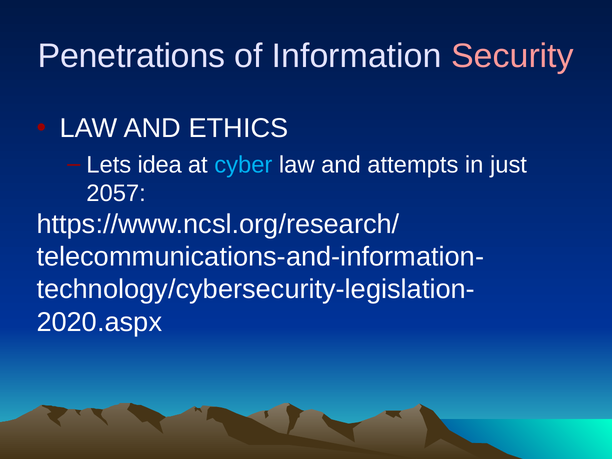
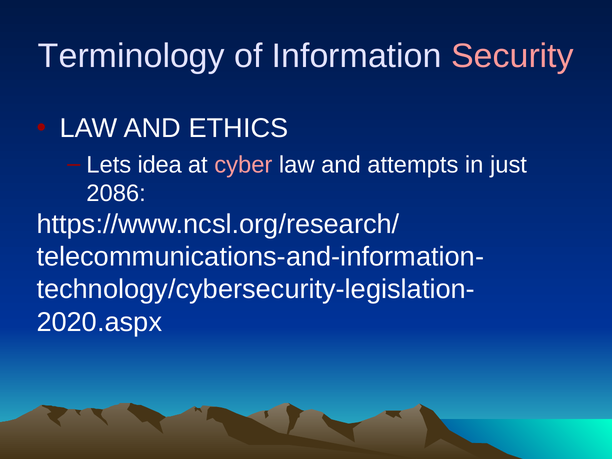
Penetrations: Penetrations -> Terminology
cyber colour: light blue -> pink
2057: 2057 -> 2086
